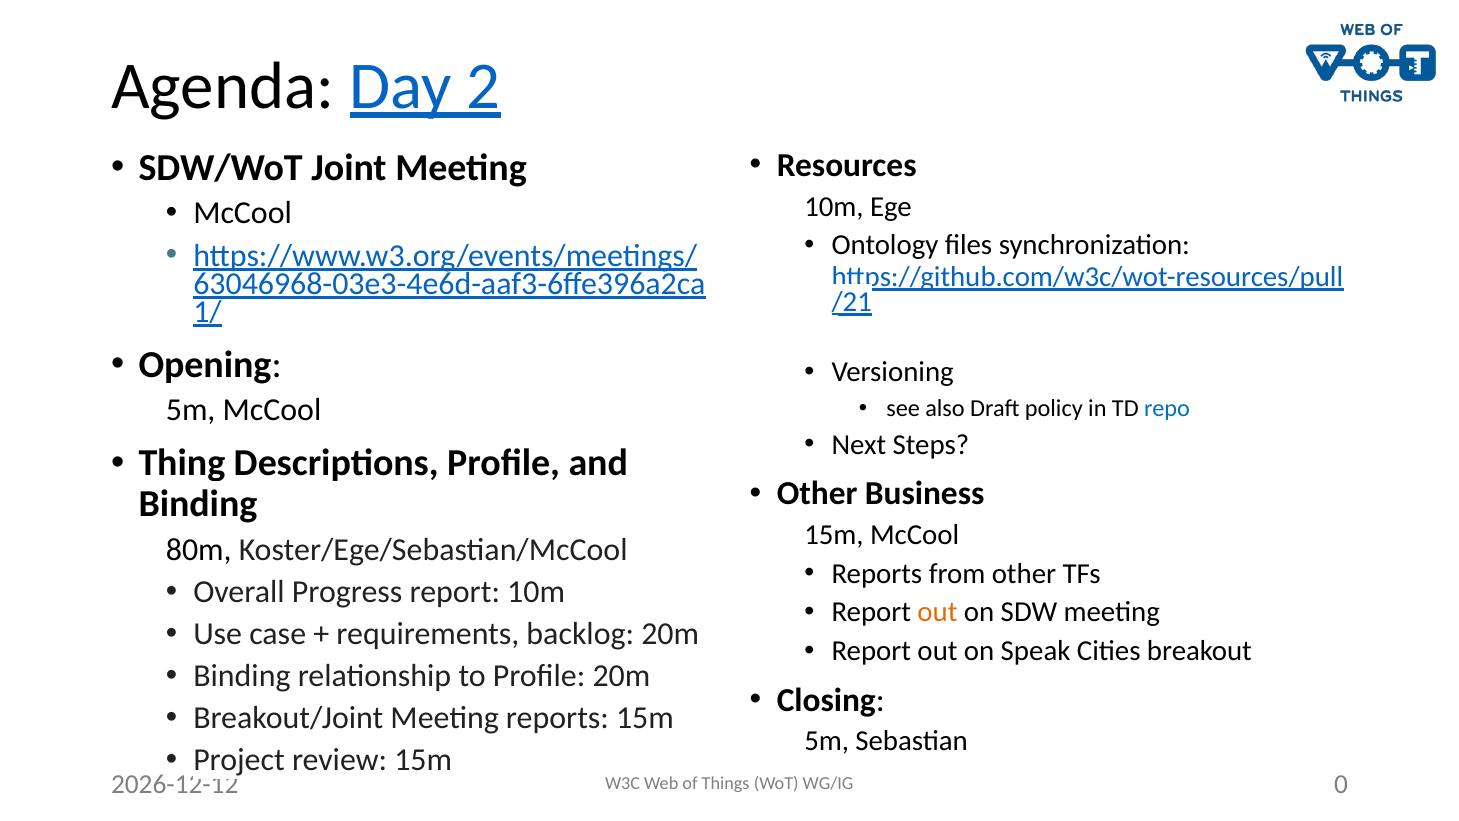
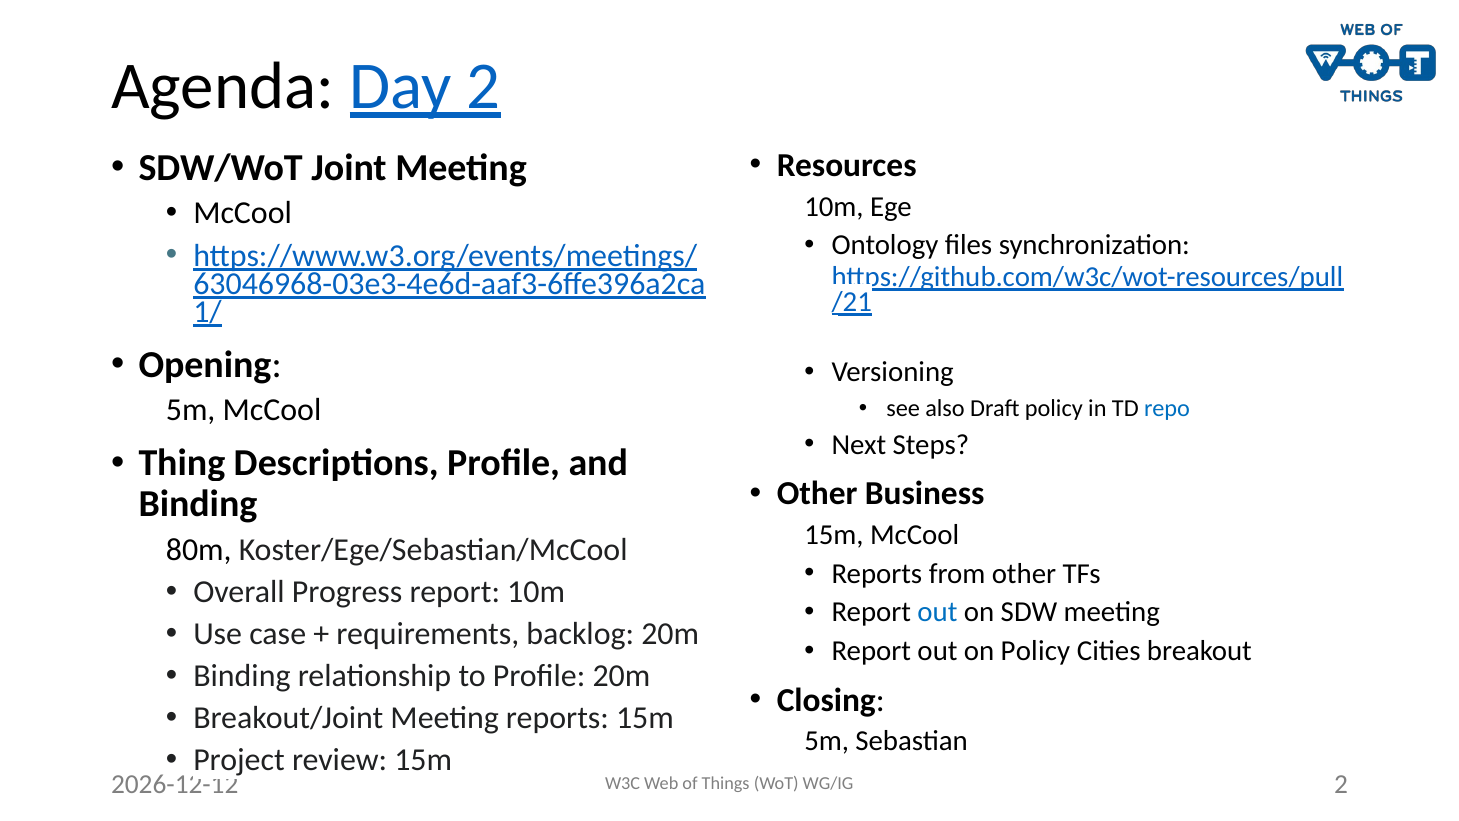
out at (938, 612) colour: orange -> blue
on Speak: Speak -> Policy
WG/IG 0: 0 -> 2
